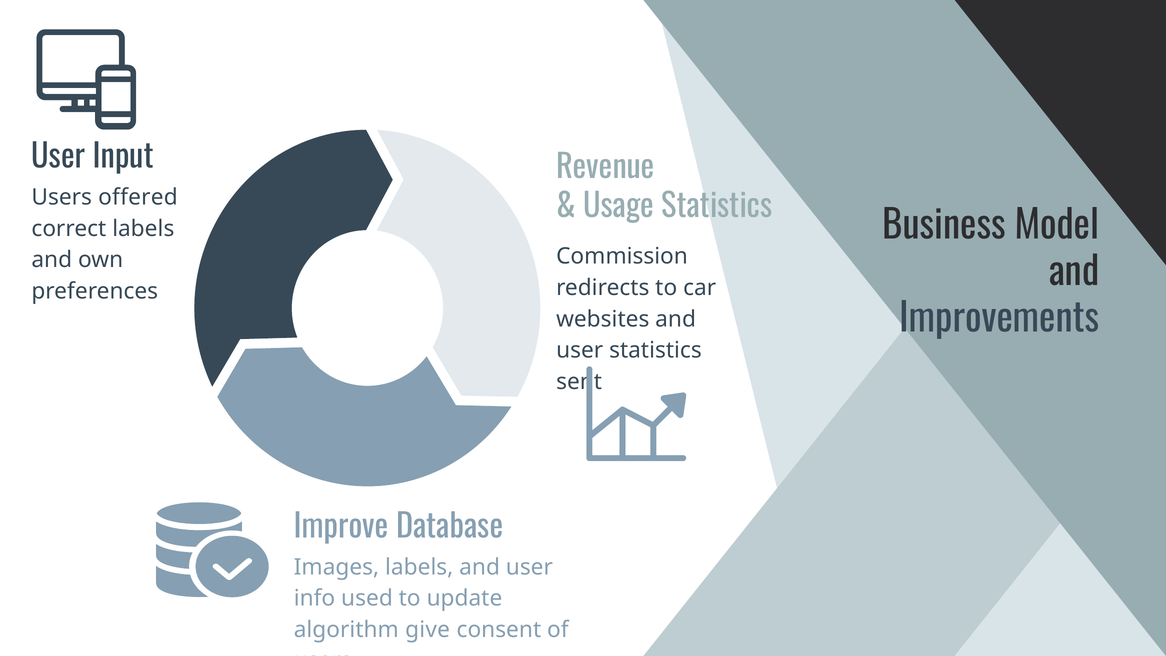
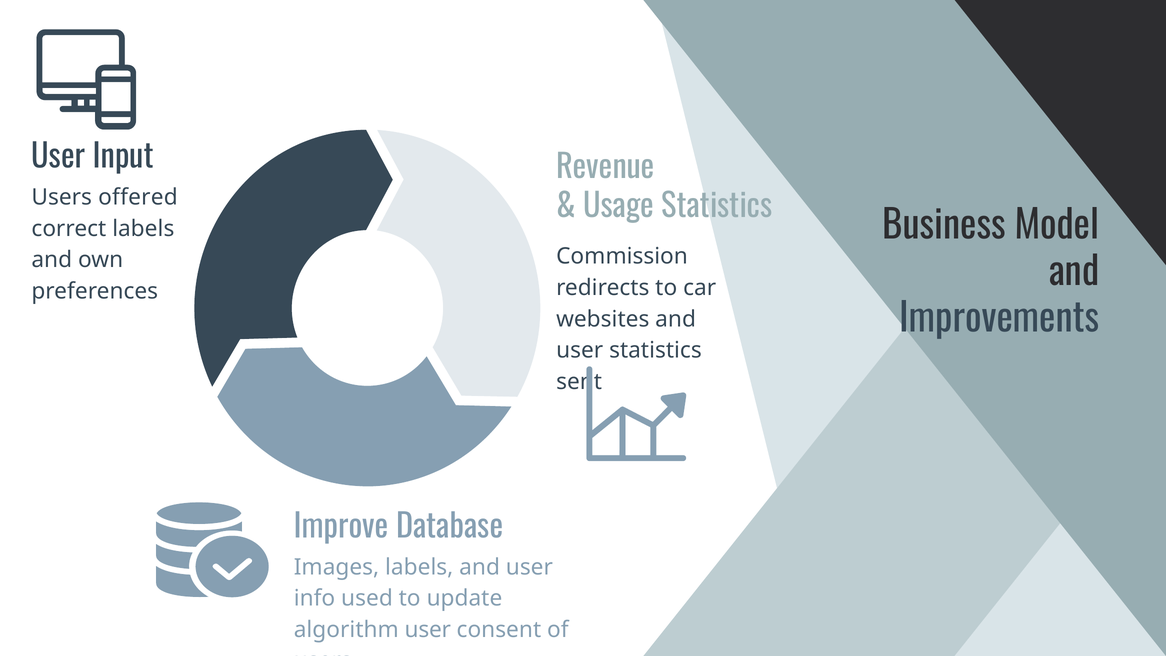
algorithm give: give -> user
